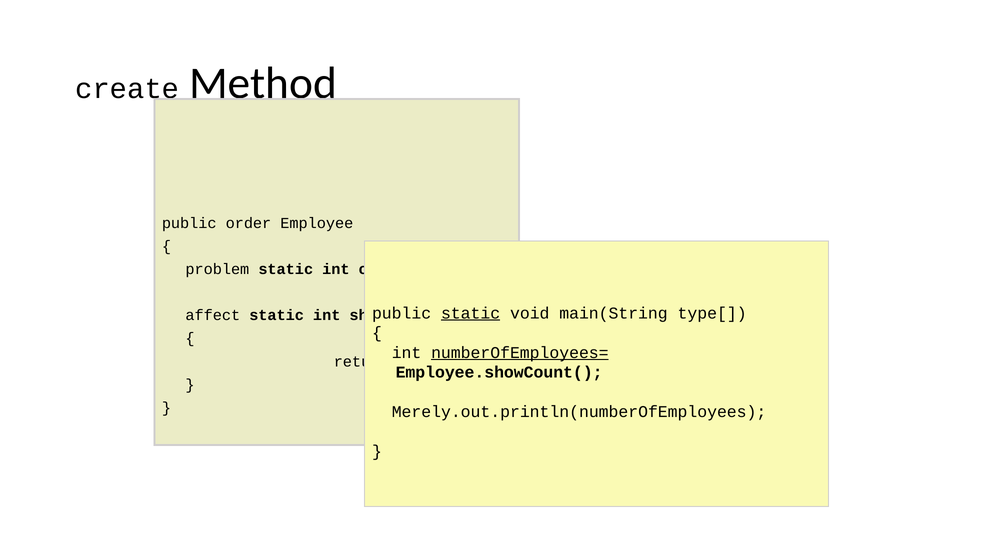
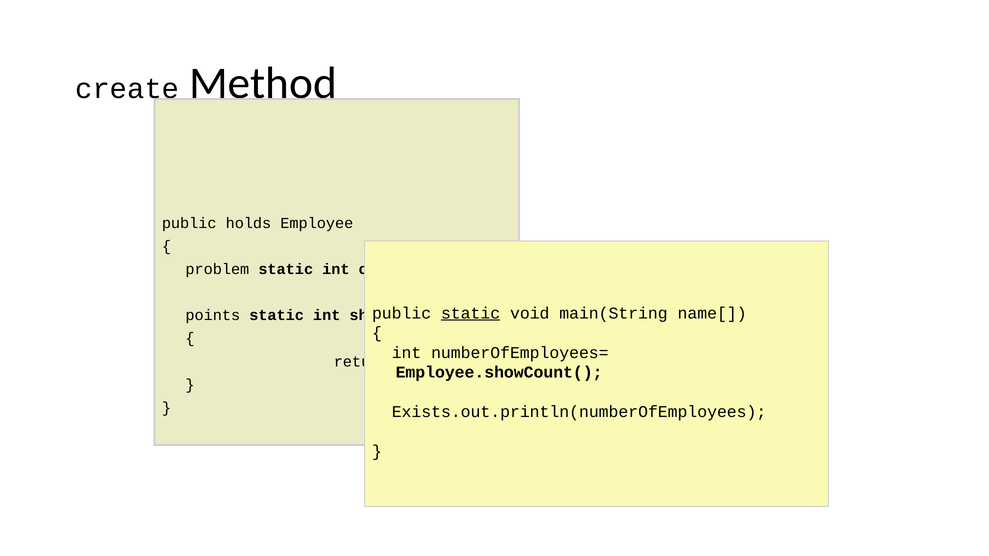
order: order -> holds
type[: type[ -> name[
affect: affect -> points
numberOfEmployees= underline: present -> none
Merely.out.println(numberOfEmployees: Merely.out.println(numberOfEmployees -> Exists.out.println(numberOfEmployees
